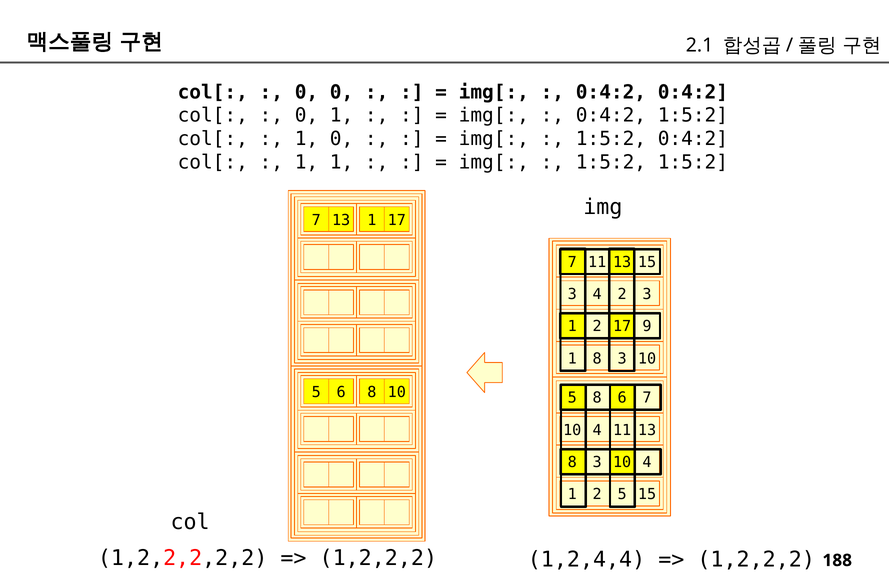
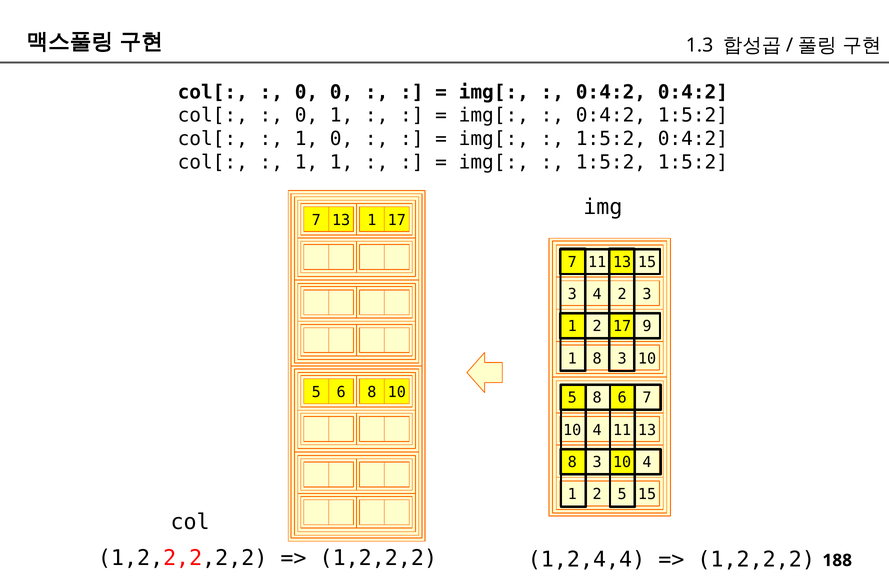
2.1: 2.1 -> 1.3
